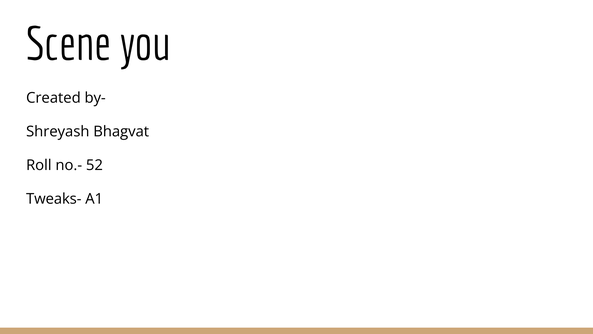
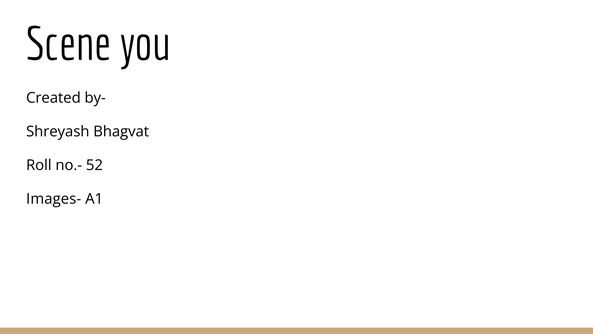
Tweaks-: Tweaks- -> Images-
